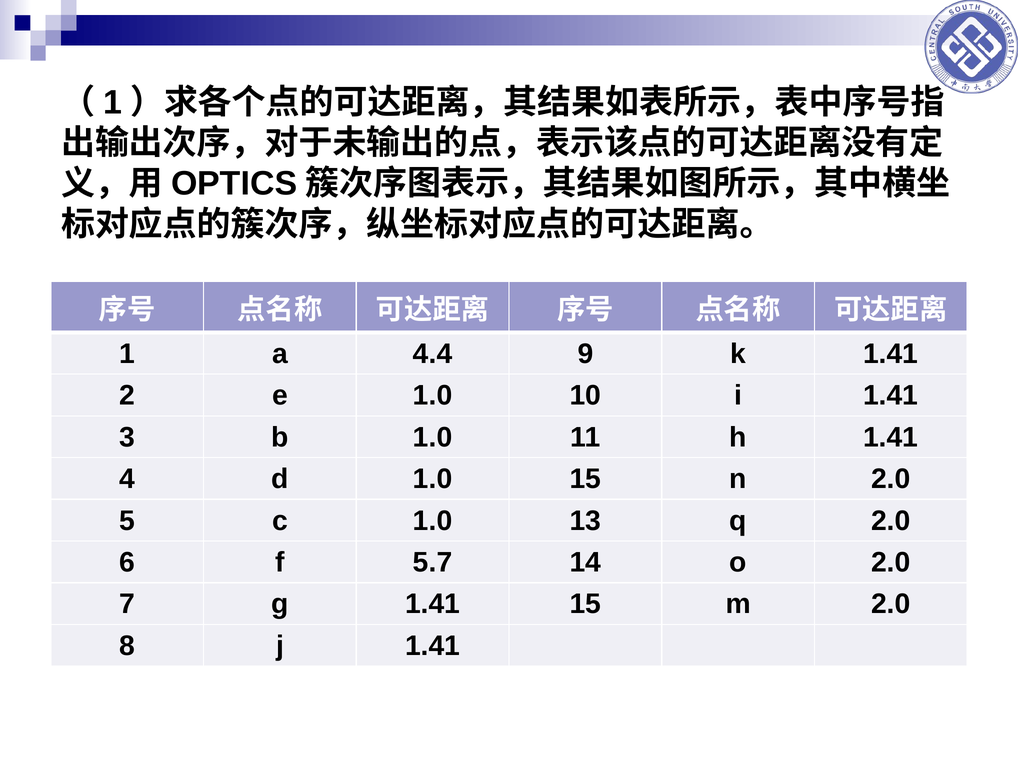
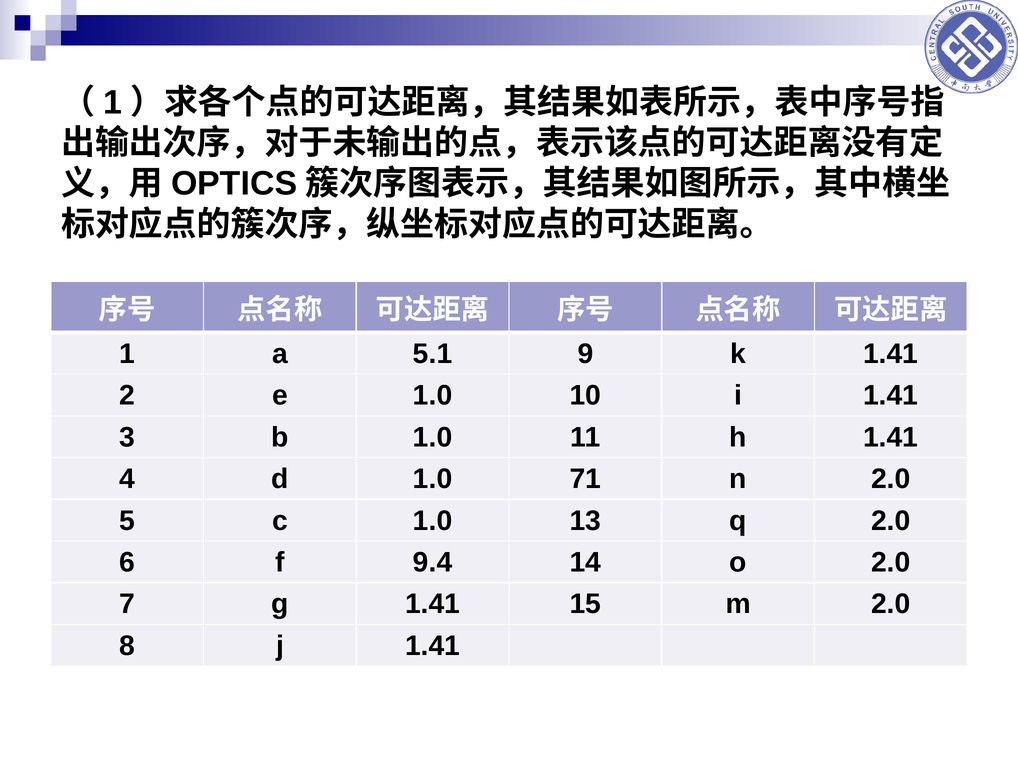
4.4: 4.4 -> 5.1
1.0 15: 15 -> 71
5.7: 5.7 -> 9.4
